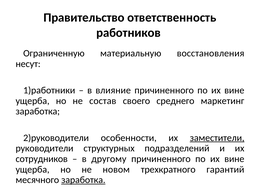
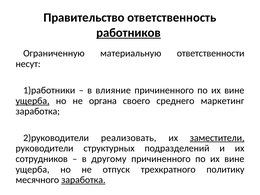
работников underline: none -> present
восстановления: восстановления -> ответственности
ущерба at (33, 101) underline: none -> present
состав: состав -> органа
особенности: особенности -> реализовать
новом: новом -> отпуск
гарантий: гарантий -> политику
